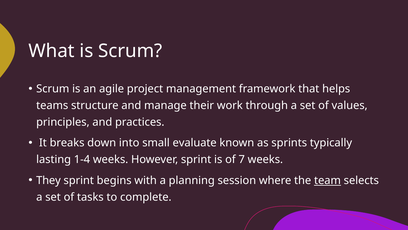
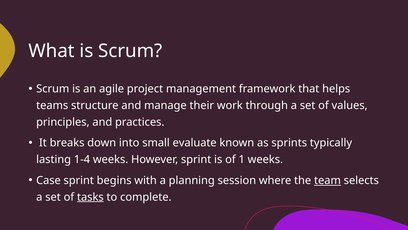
7: 7 -> 1
They: They -> Case
tasks underline: none -> present
